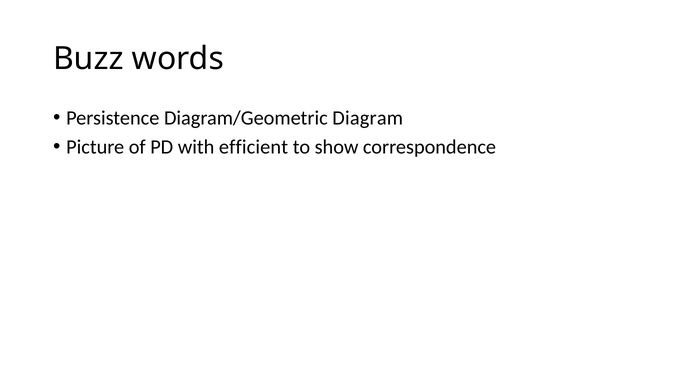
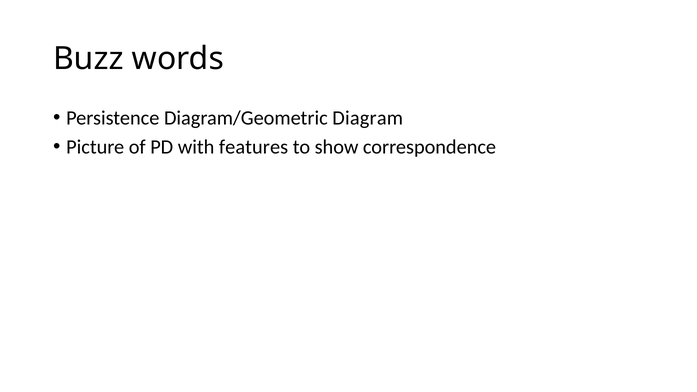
efficient: efficient -> features
